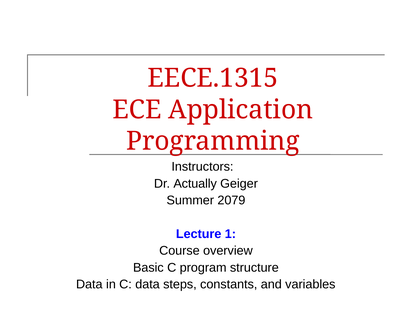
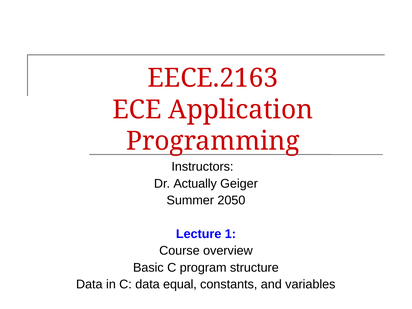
EECE.1315: EECE.1315 -> EECE.2163
2079: 2079 -> 2050
steps: steps -> equal
